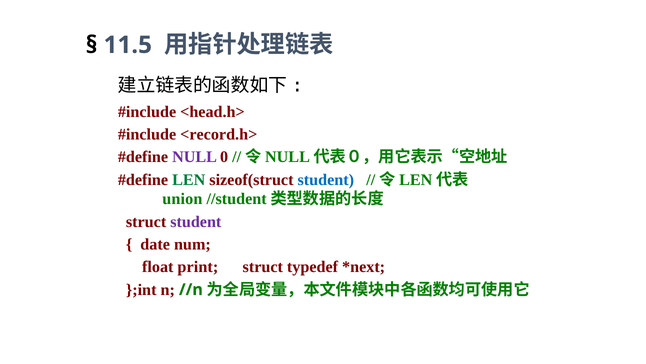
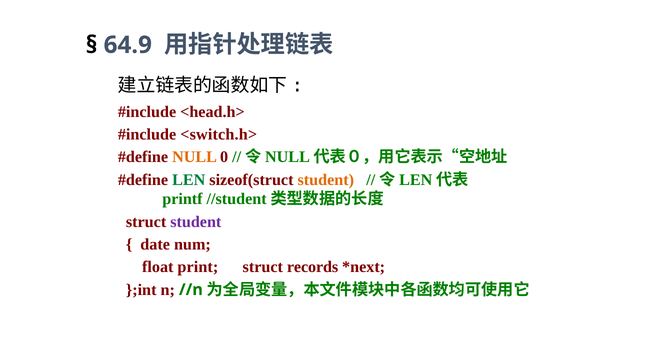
11.5: 11.5 -> 64.9
<record.h>: <record.h> -> <switch.h>
NULL colour: purple -> orange
student at (326, 179) colour: blue -> orange
union: union -> printf
typedef: typedef -> records
